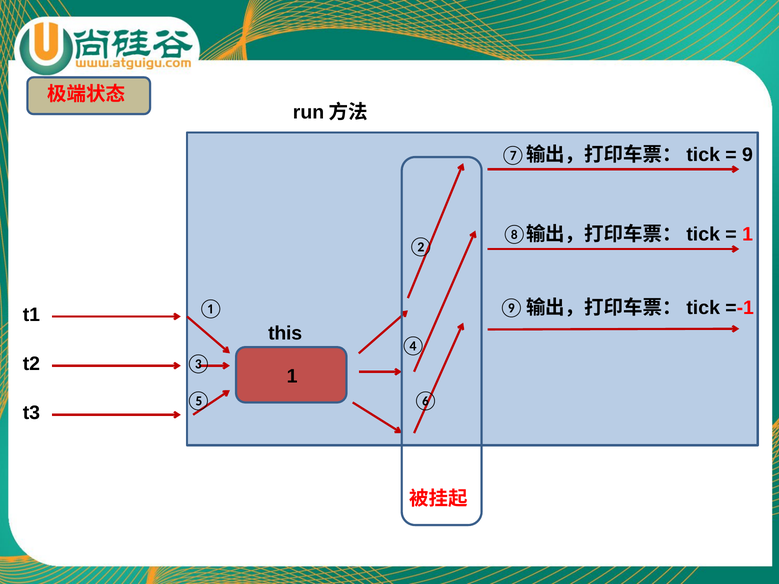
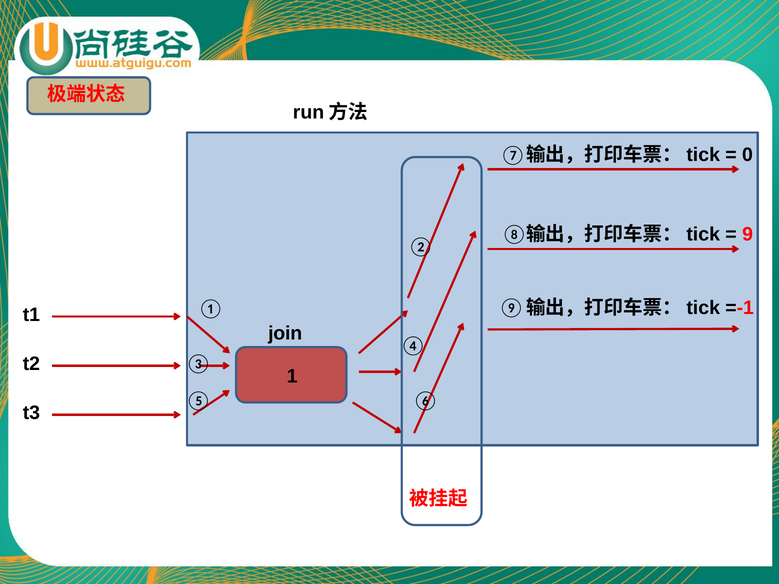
9: 9 -> 0
1 at (748, 235): 1 -> 9
this: this -> join
